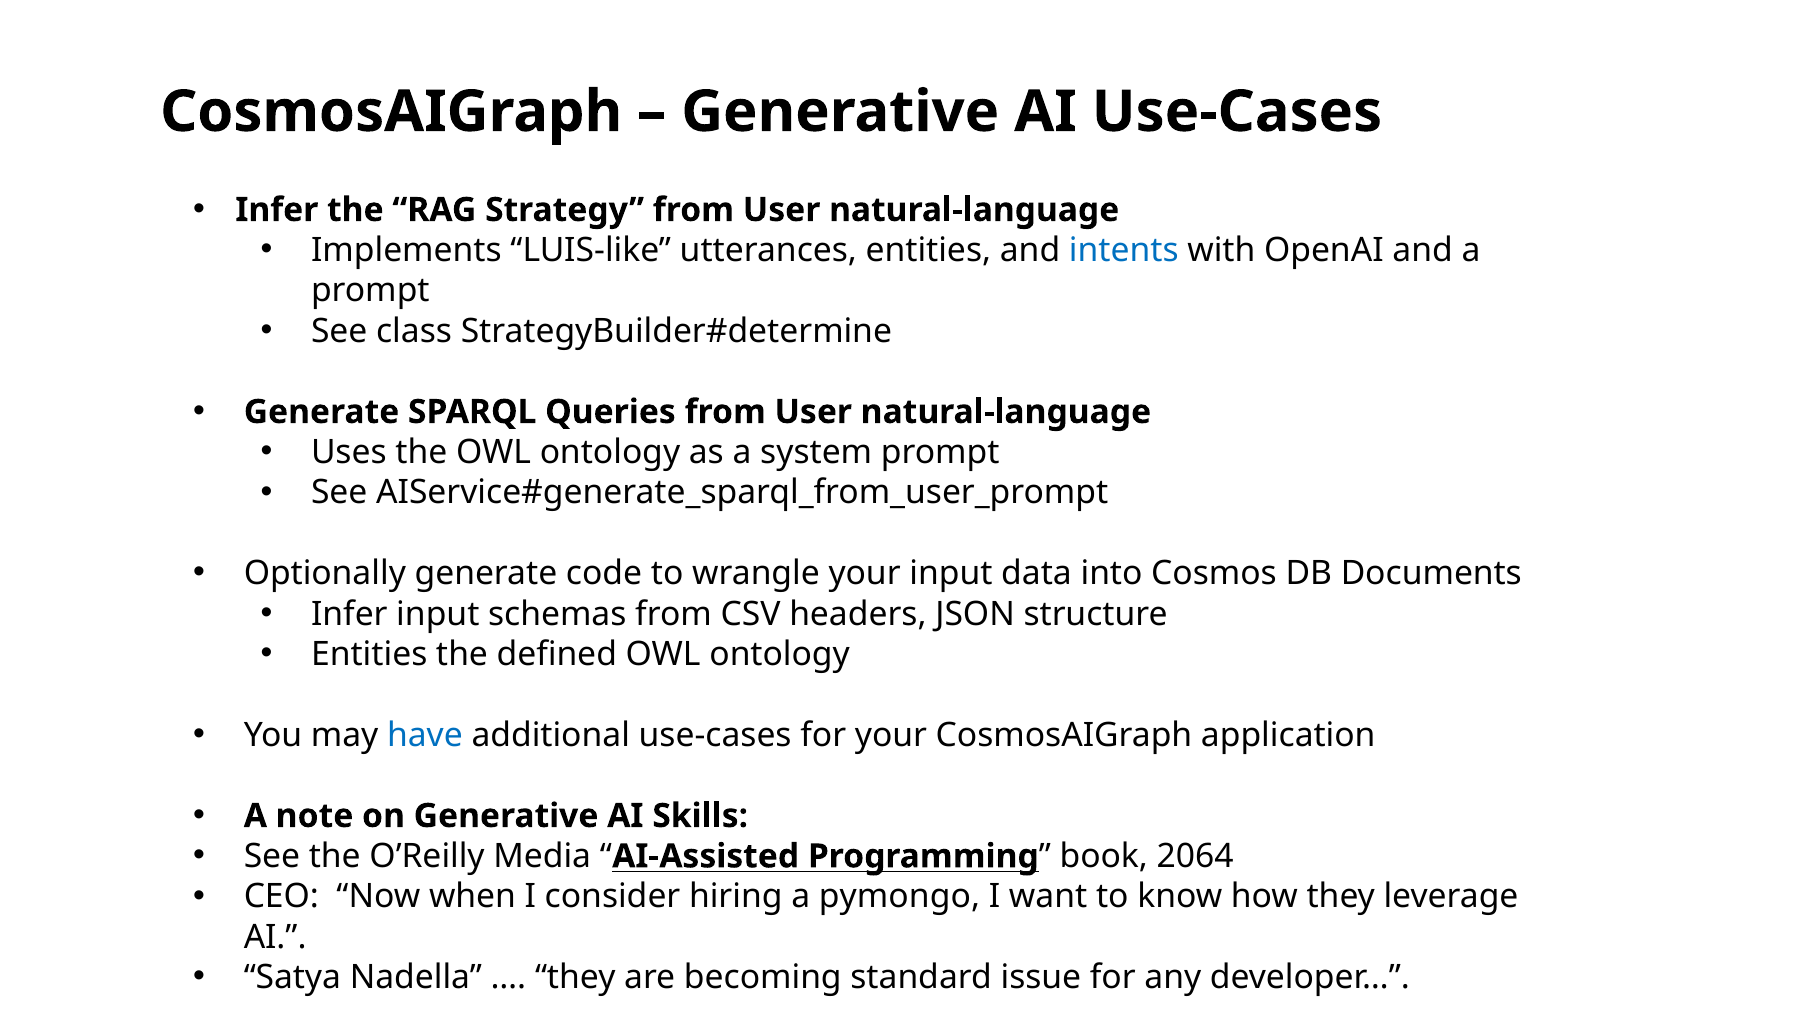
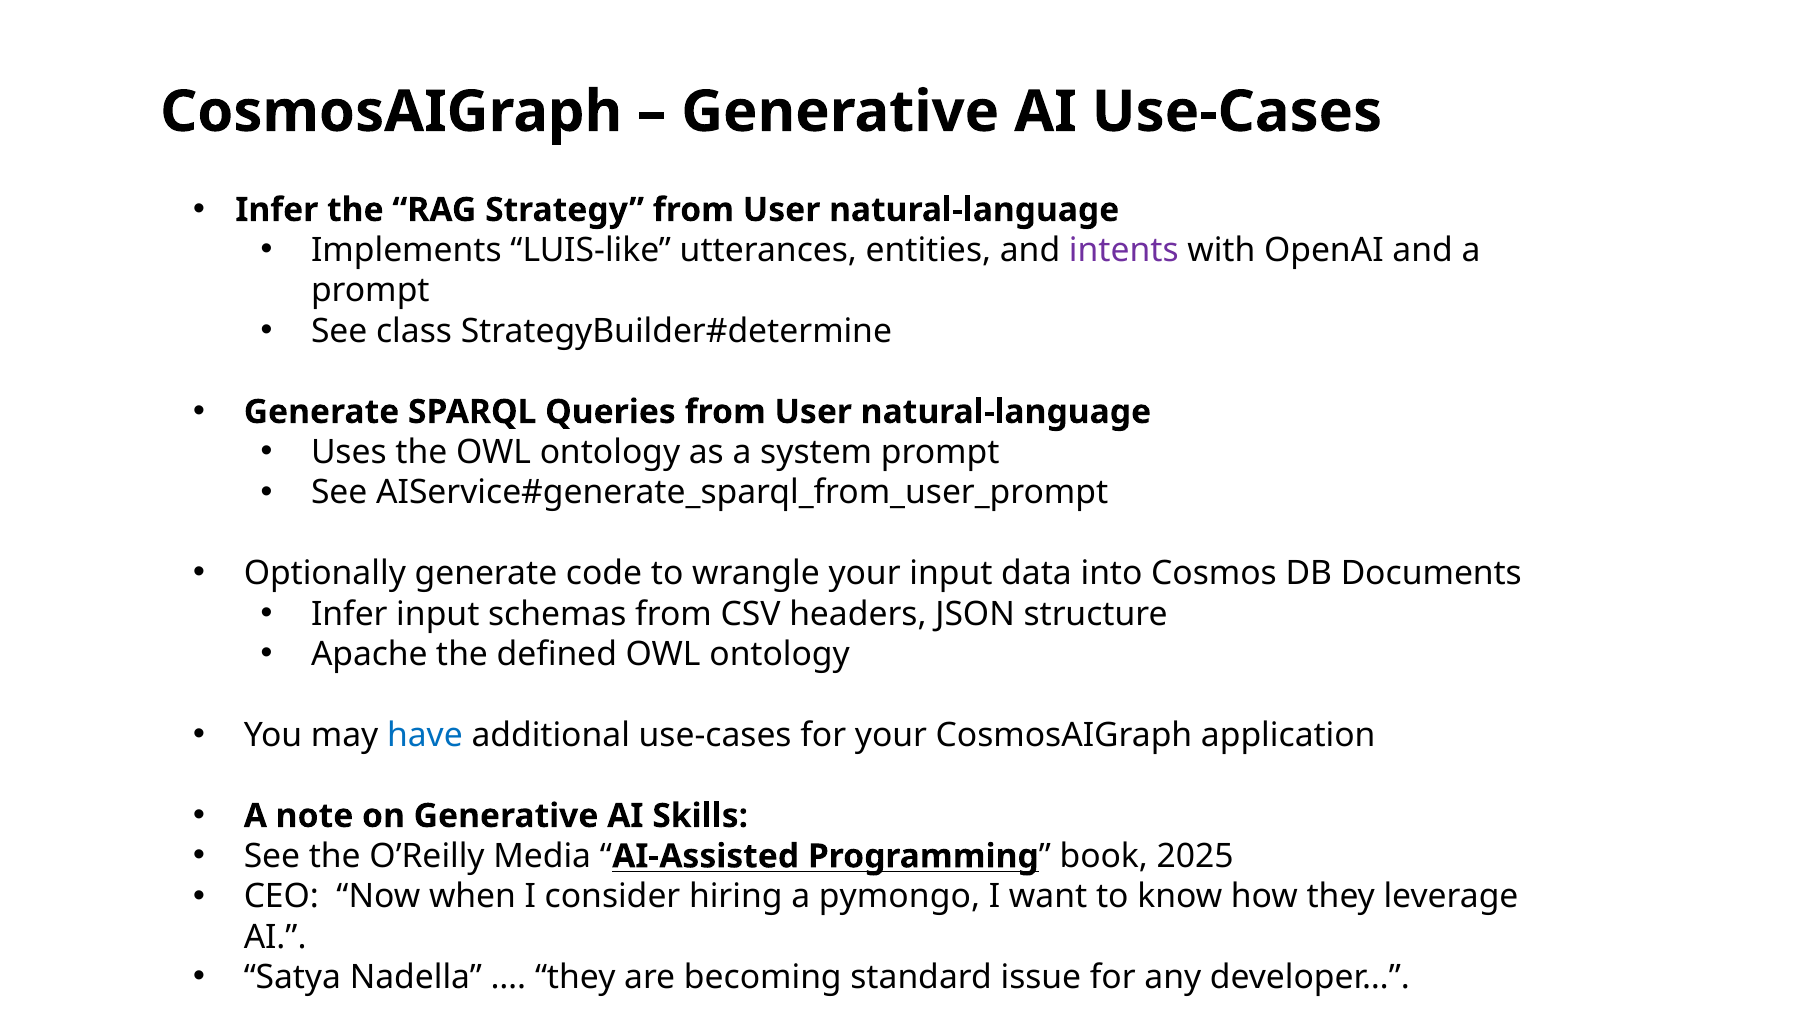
intents colour: blue -> purple
Entities at (369, 654): Entities -> Apache
2064: 2064 -> 2025
